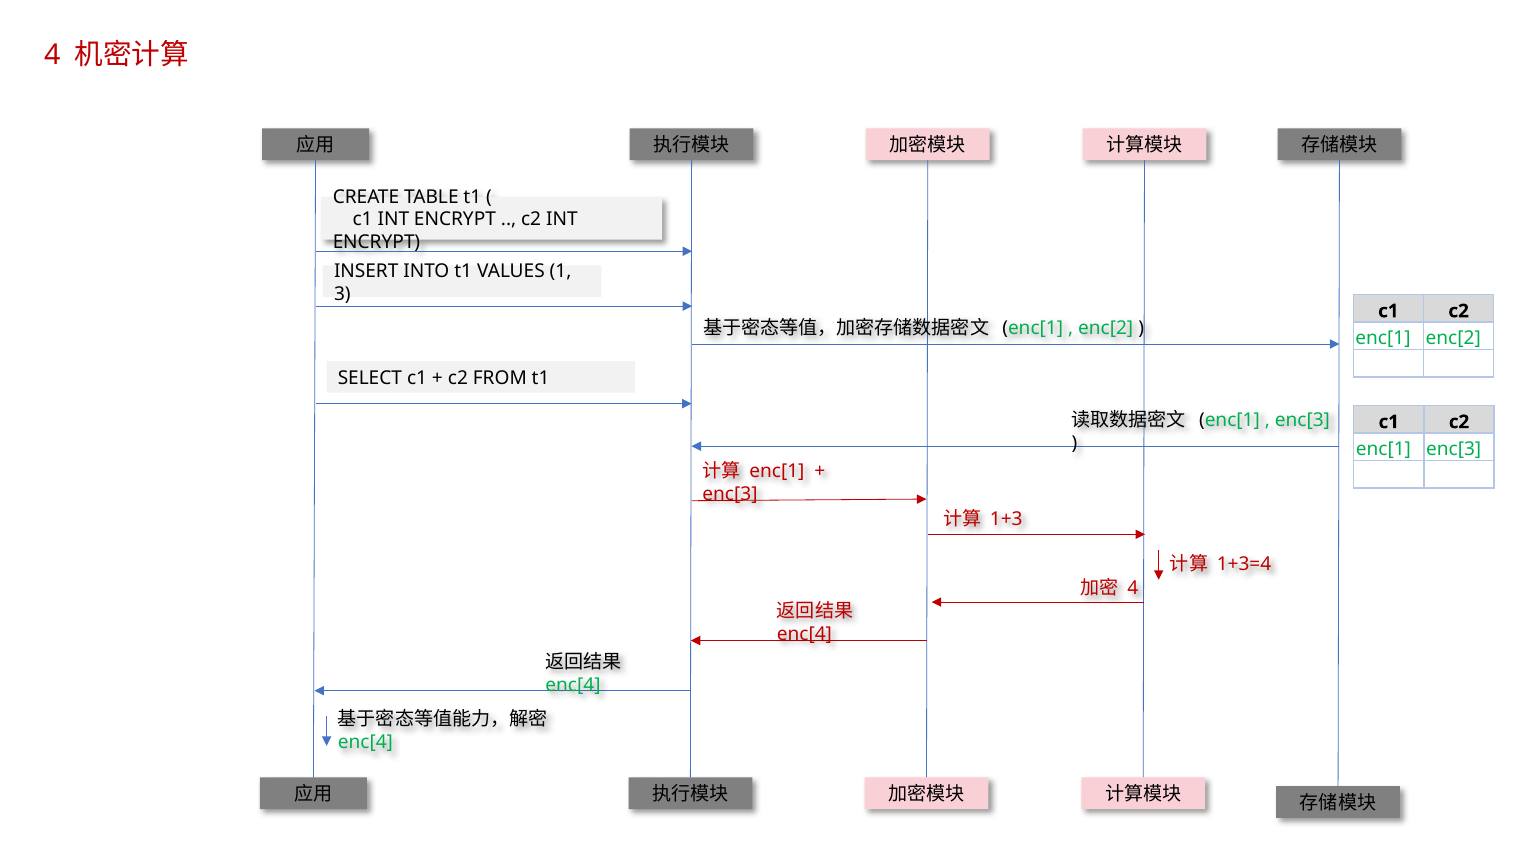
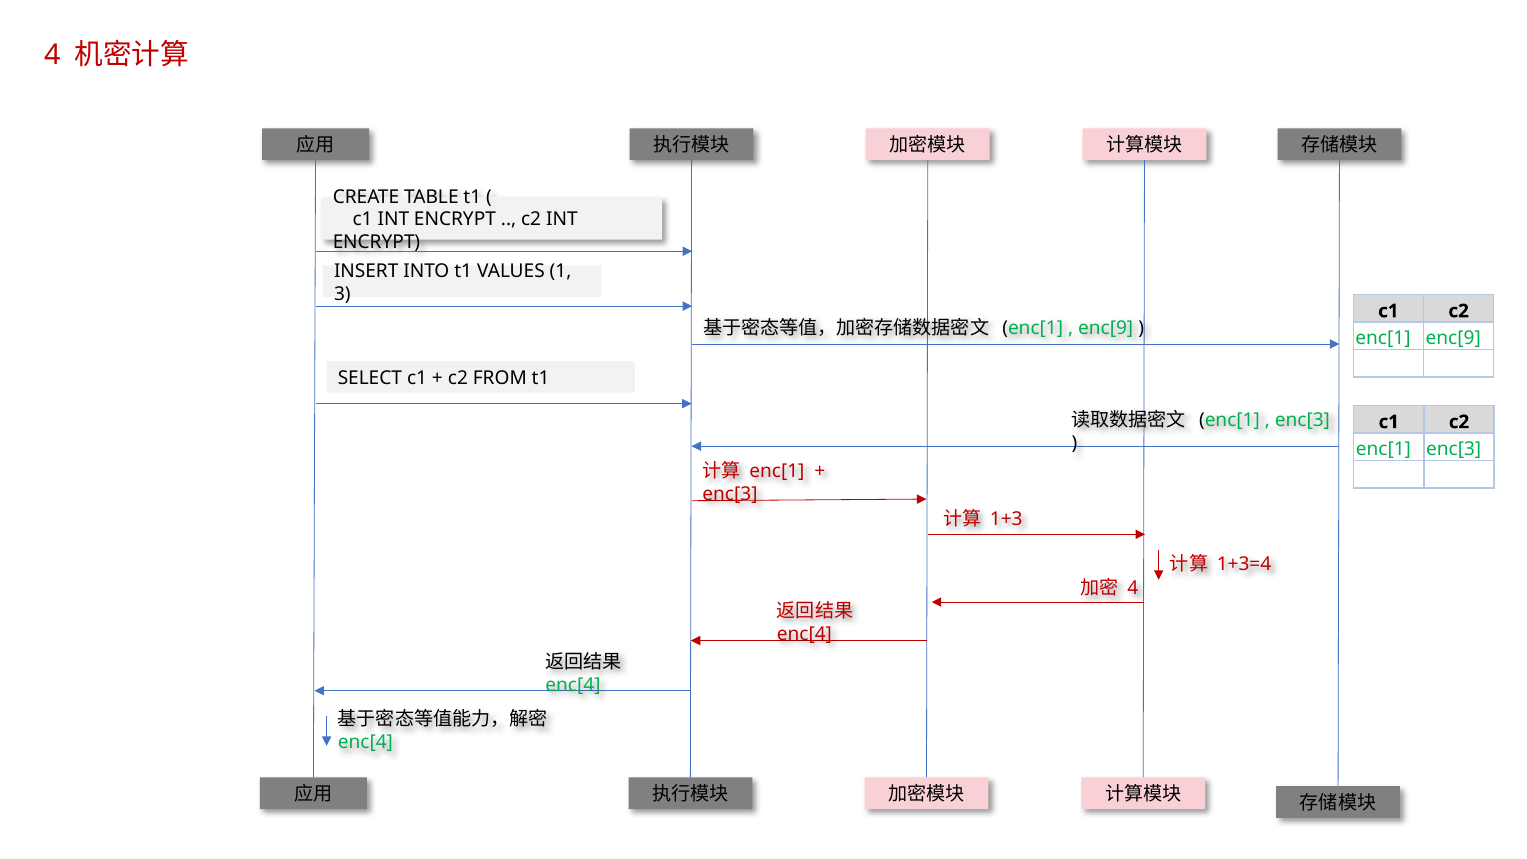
enc[2 at (1106, 328): enc[2 -> enc[9
enc[1 enc[2: enc[2 -> enc[9
